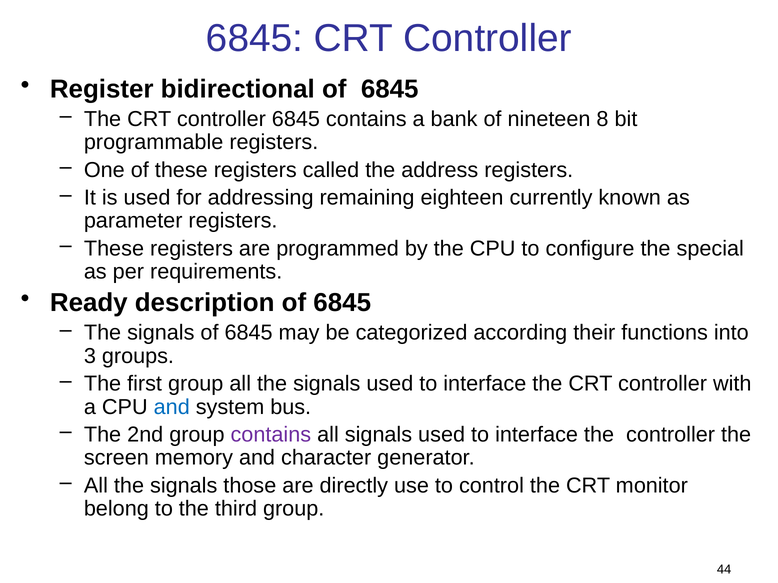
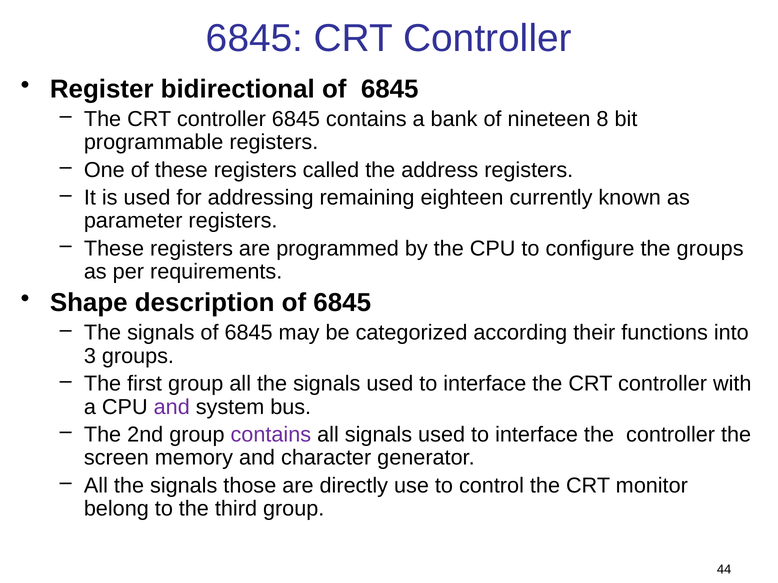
the special: special -> groups
Ready: Ready -> Shape
and at (172, 407) colour: blue -> purple
